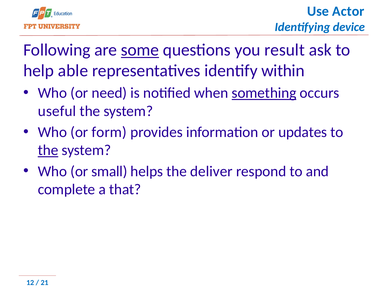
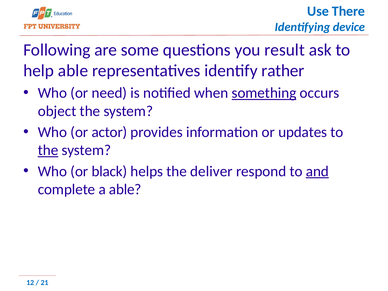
Actor: Actor -> There
some underline: present -> none
within: within -> rather
useful: useful -> object
form: form -> actor
small: small -> black
and underline: none -> present
a that: that -> able
